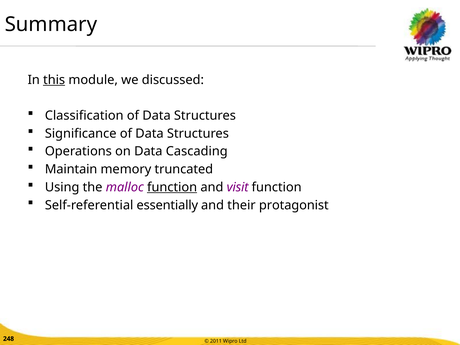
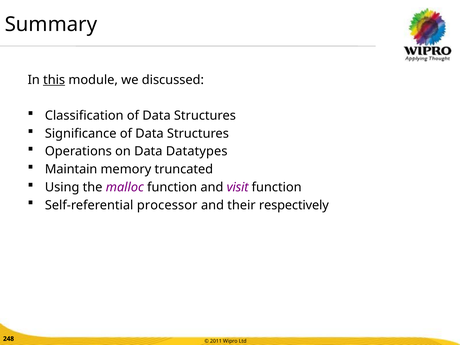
Cascading: Cascading -> Datatypes
function at (172, 187) underline: present -> none
essentially: essentially -> processor
protagonist: protagonist -> respectively
